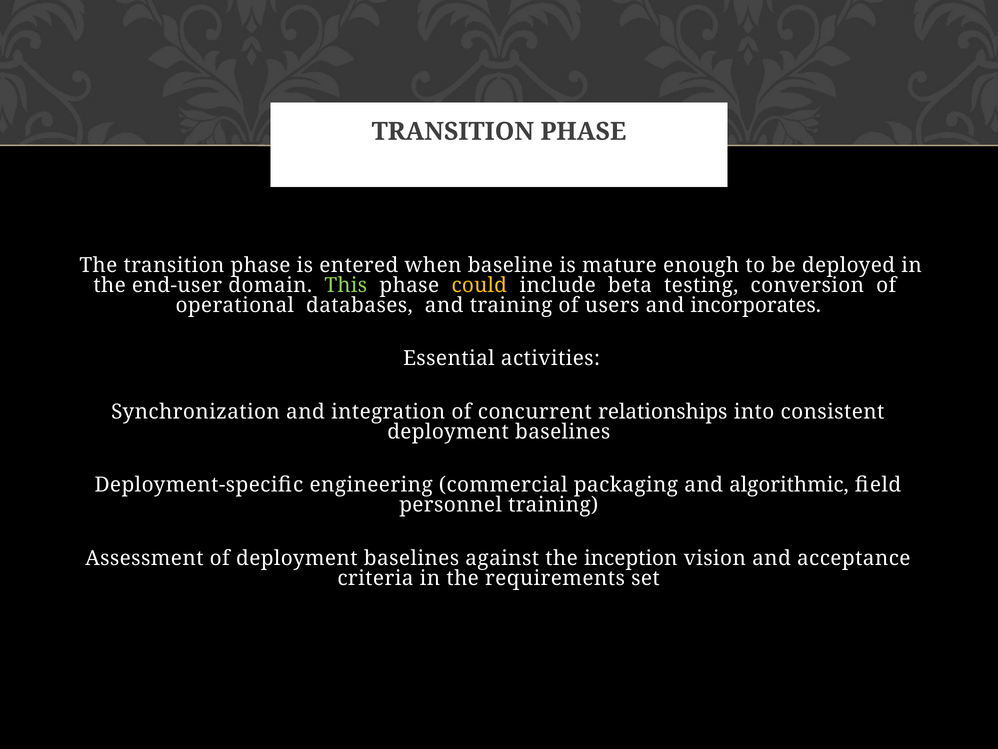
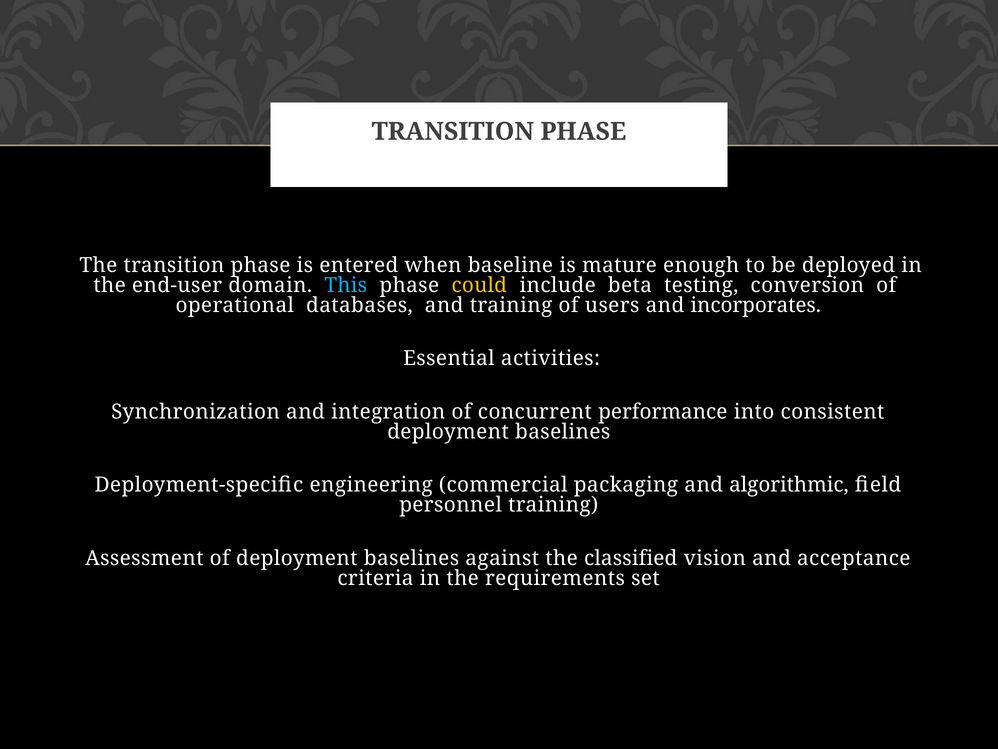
This colour: light green -> light blue
relationships: relationships -> performance
inception: inception -> classified
